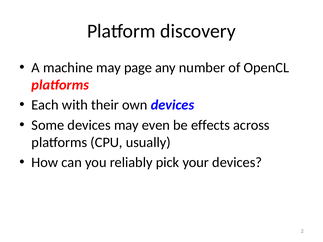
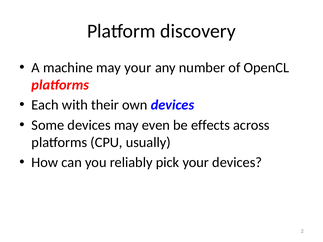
may page: page -> your
